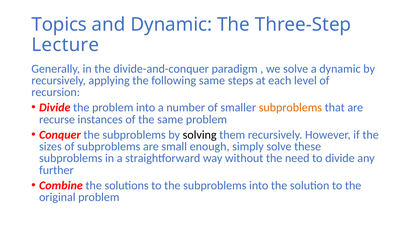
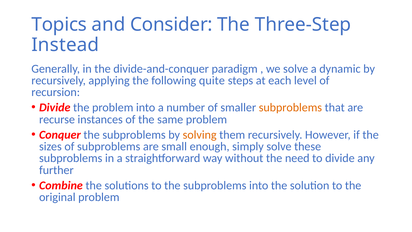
and Dynamic: Dynamic -> Consider
Lecture: Lecture -> Instead
following same: same -> quite
solving colour: black -> orange
